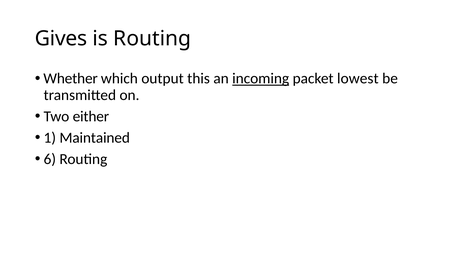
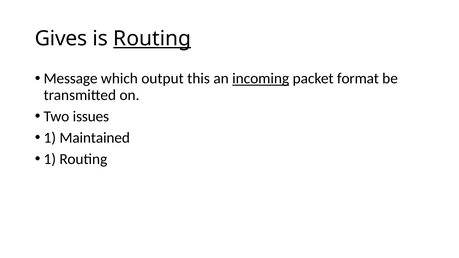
Routing at (152, 39) underline: none -> present
Whether: Whether -> Message
lowest: lowest -> format
either: either -> issues
6 at (50, 159): 6 -> 1
